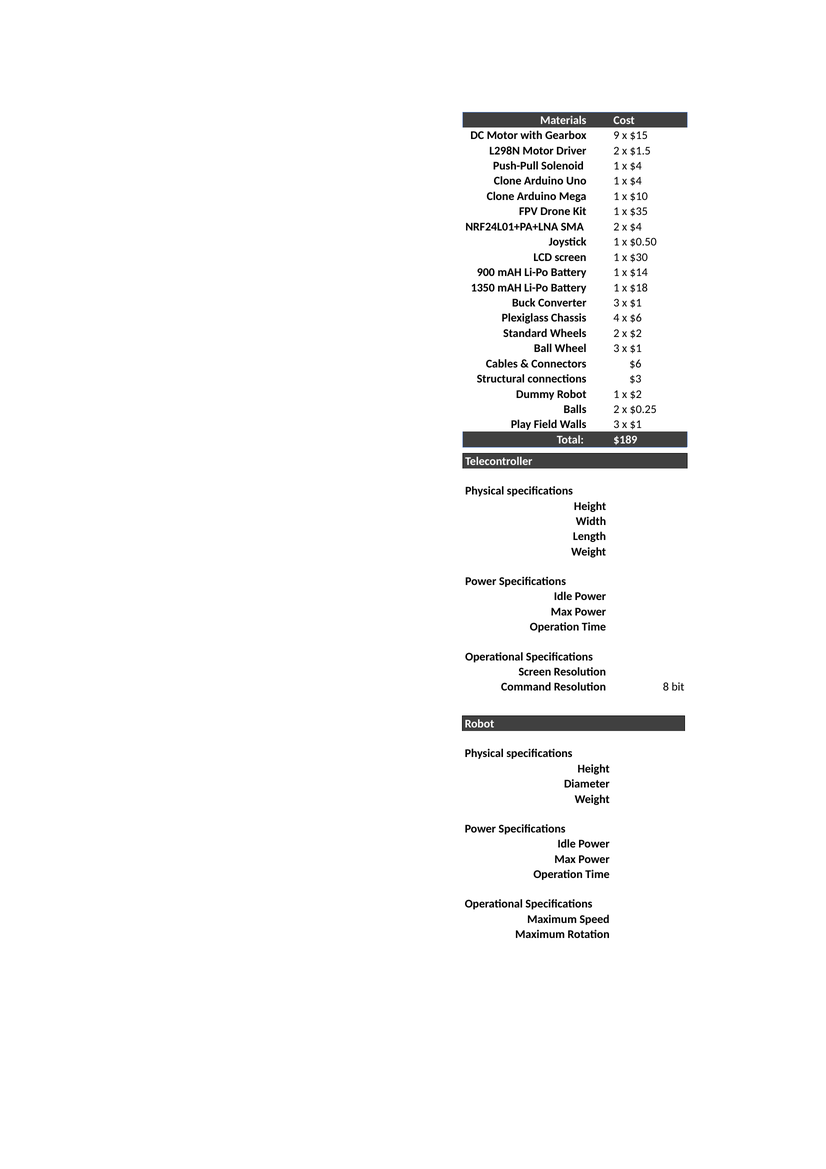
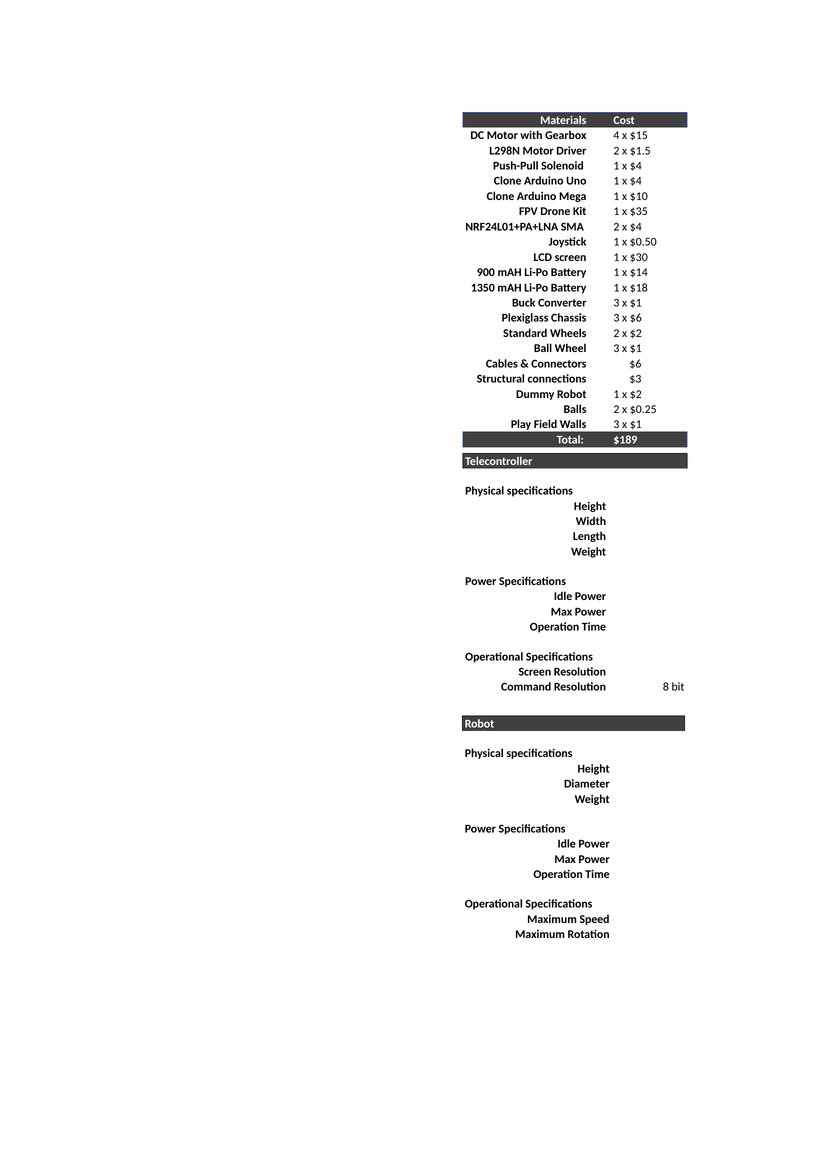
9: 9 -> 4
Chassis 4: 4 -> 3
